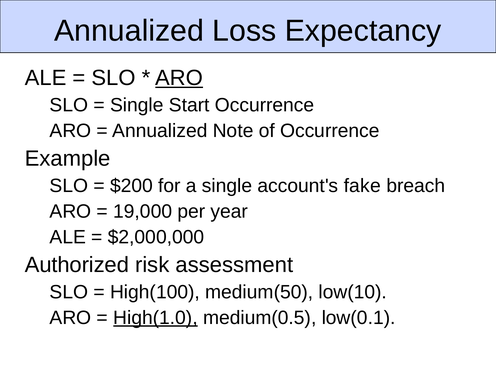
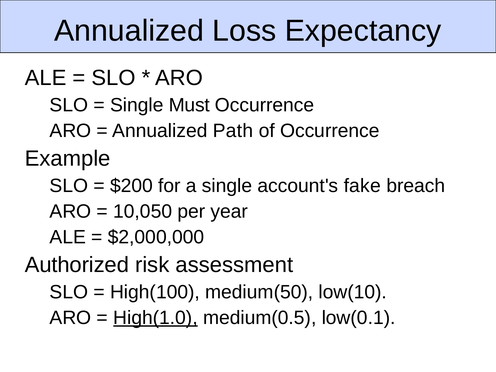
ARO at (179, 78) underline: present -> none
Start: Start -> Must
Note: Note -> Path
19,000: 19,000 -> 10,050
